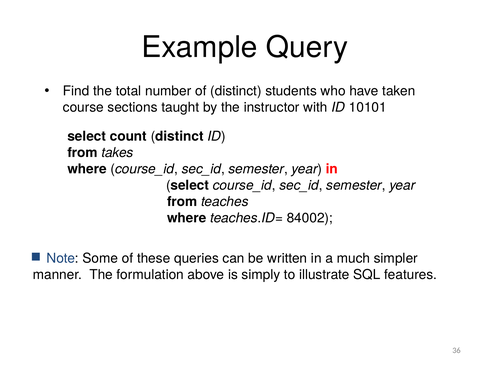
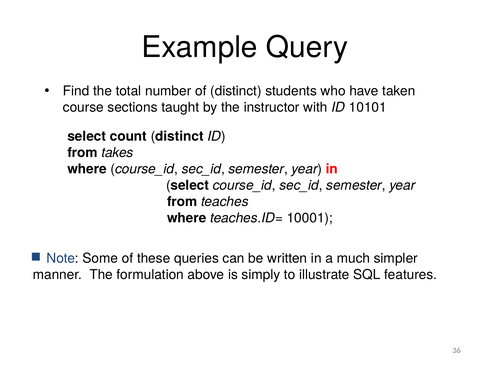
84002: 84002 -> 10001
